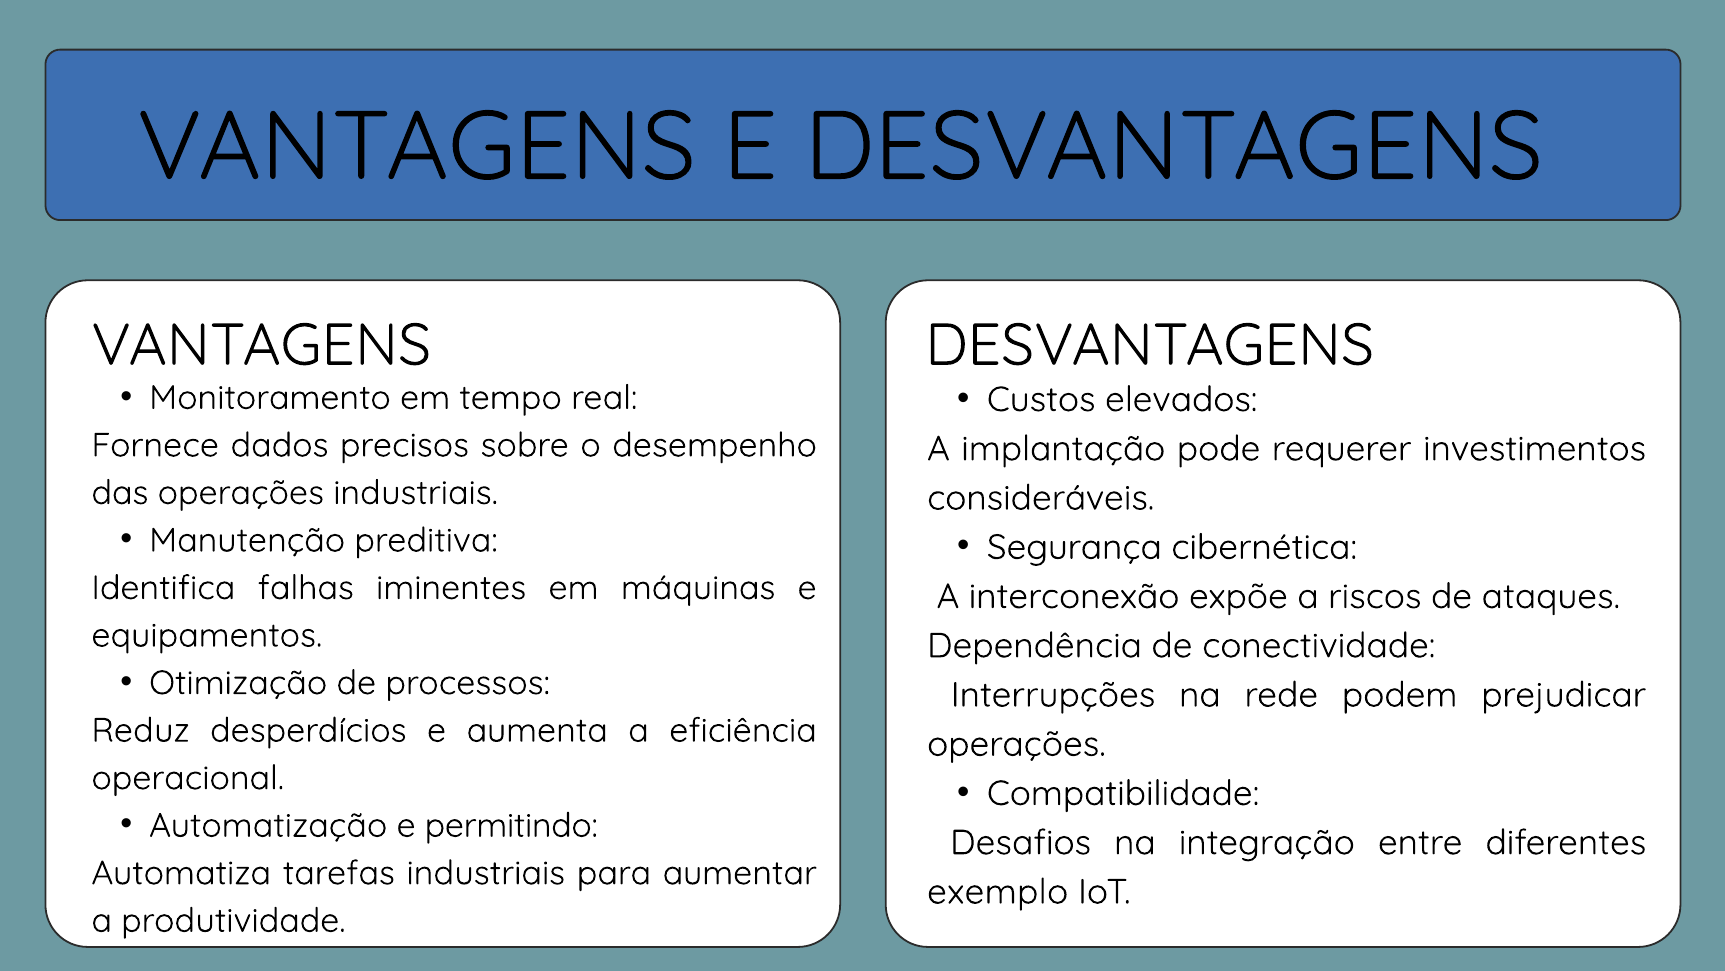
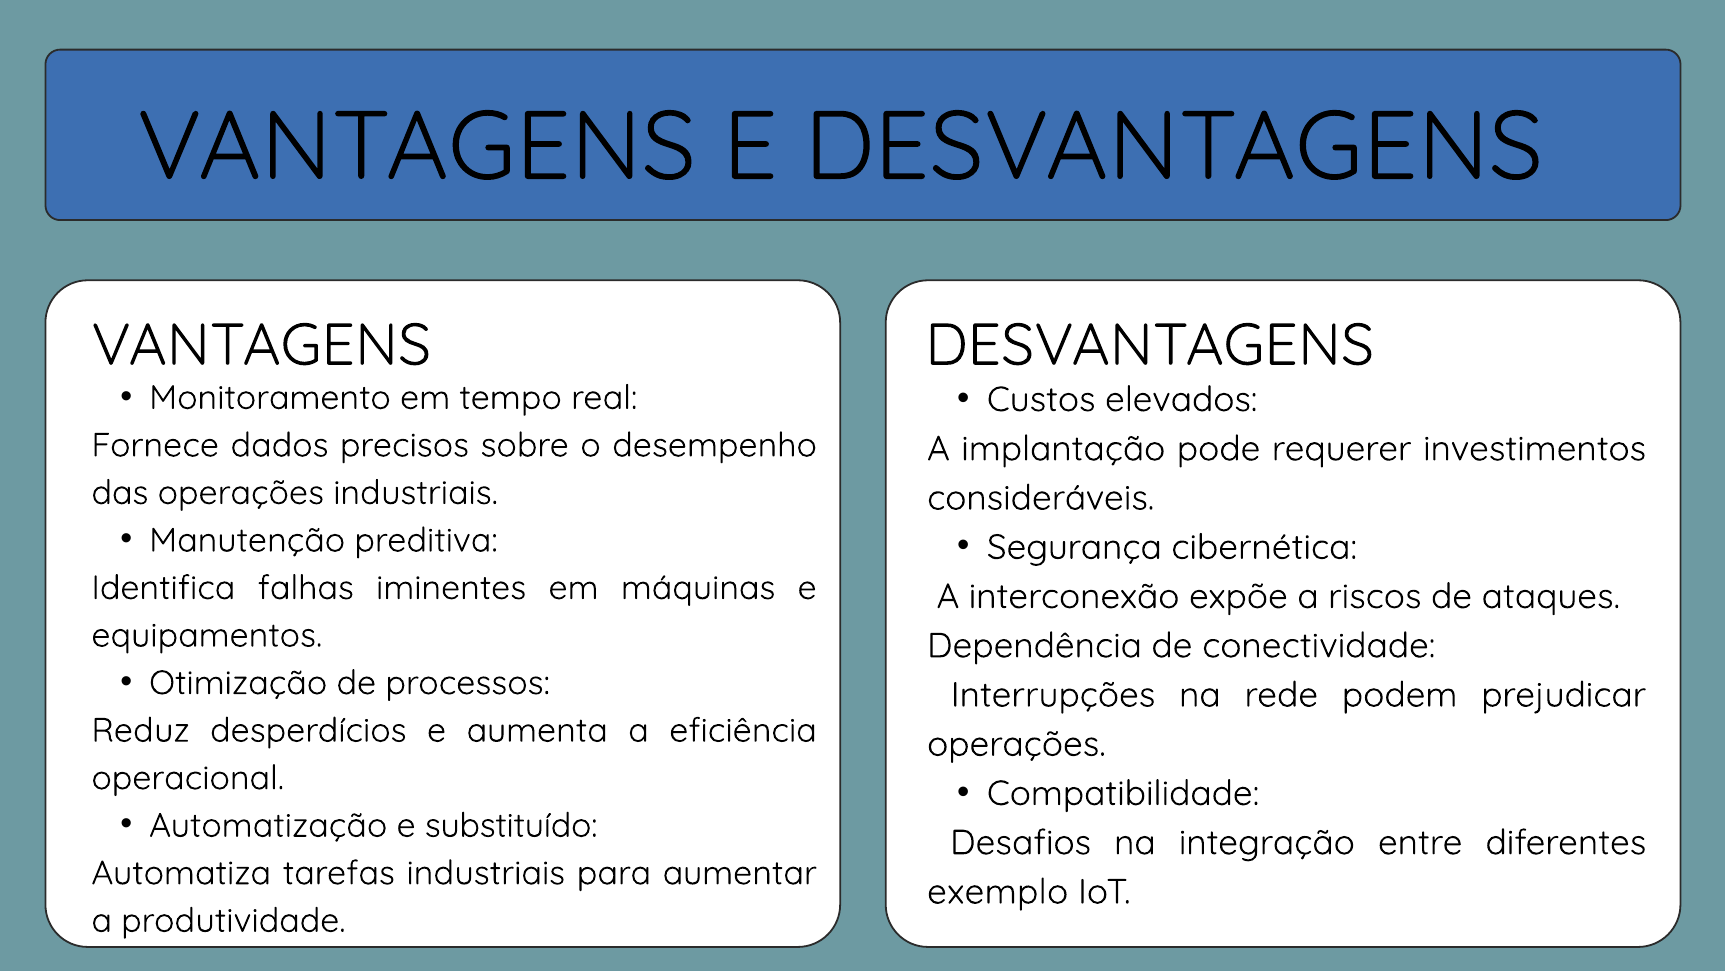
permitindo: permitindo -> substituído
